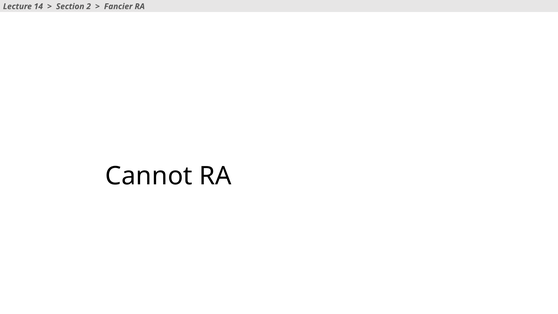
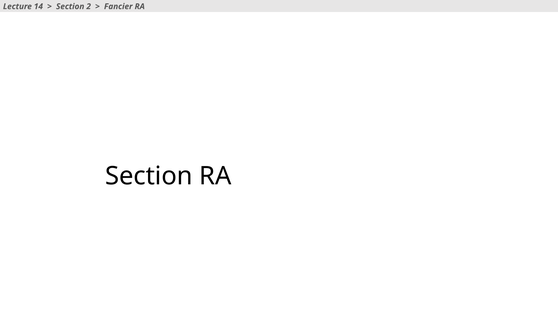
Cannot at (149, 176): Cannot -> Section
